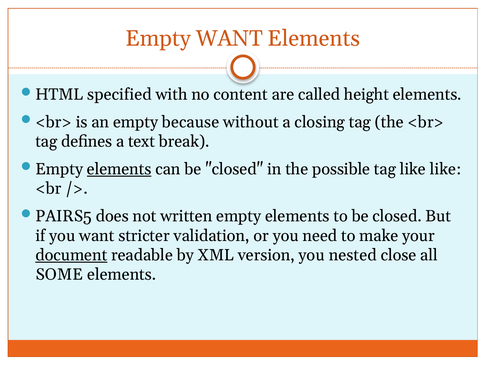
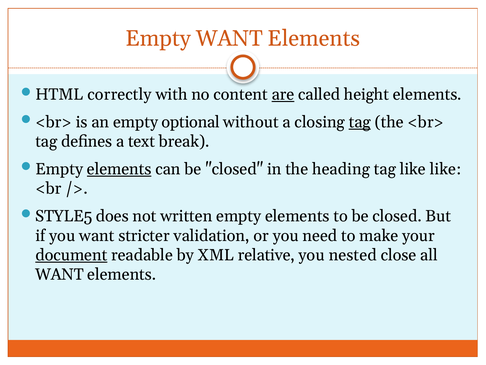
specified: specified -> correctly
are underline: none -> present
because: because -> optional
tag at (360, 122) underline: none -> present
possible: possible -> heading
PAIRS5: PAIRS5 -> STYLE5
version: version -> relative
SOME at (59, 274): SOME -> WANT
